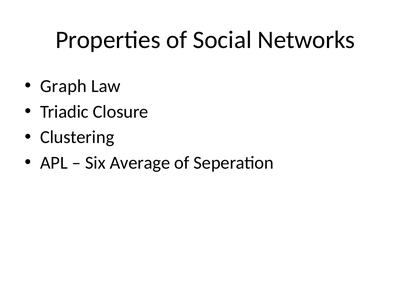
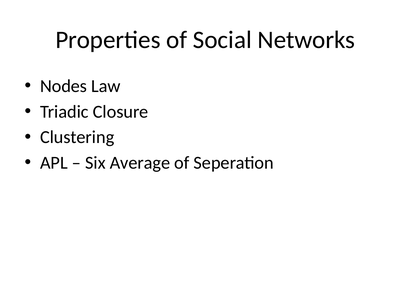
Graph: Graph -> Nodes
